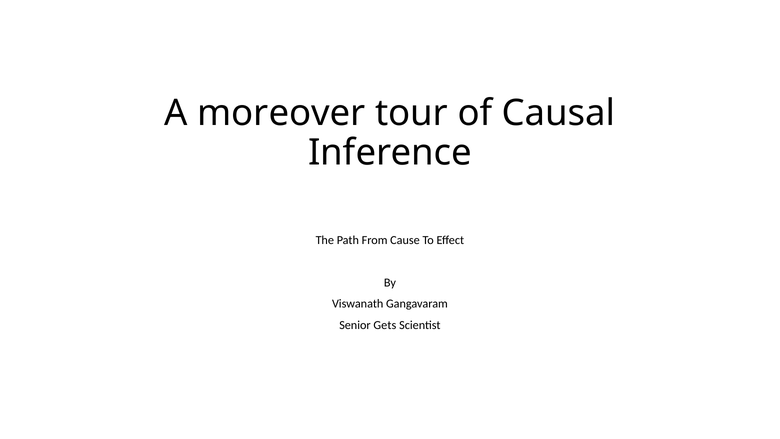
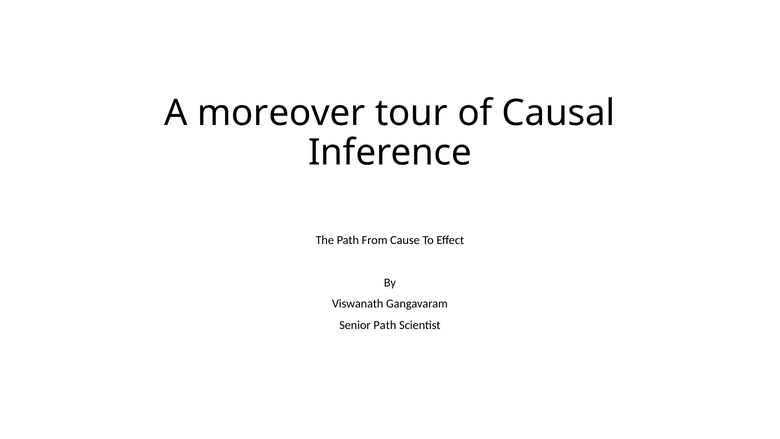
Senior Gets: Gets -> Path
